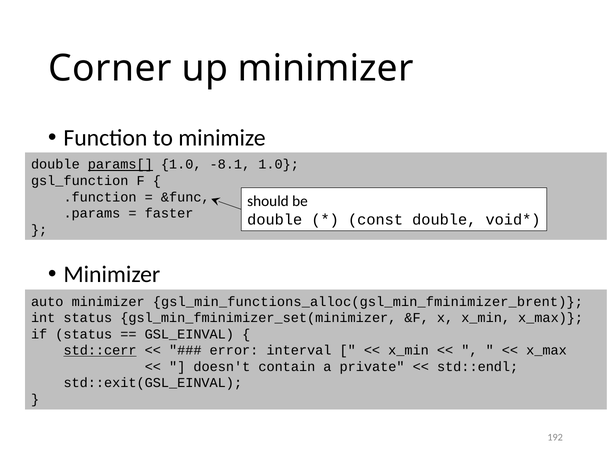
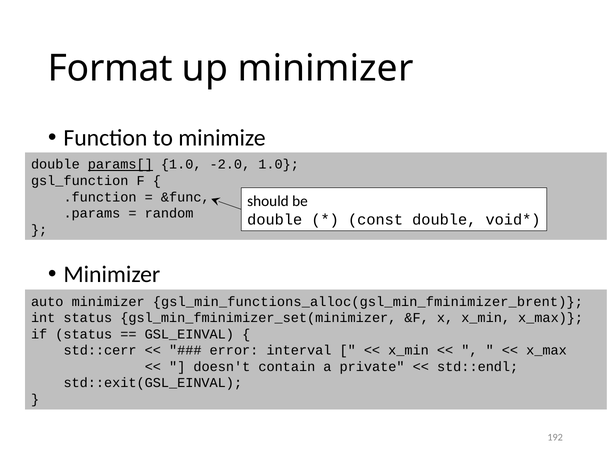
Corner: Corner -> Format
-8.1: -8.1 -> -2.0
faster: faster -> random
std::cerr underline: present -> none
